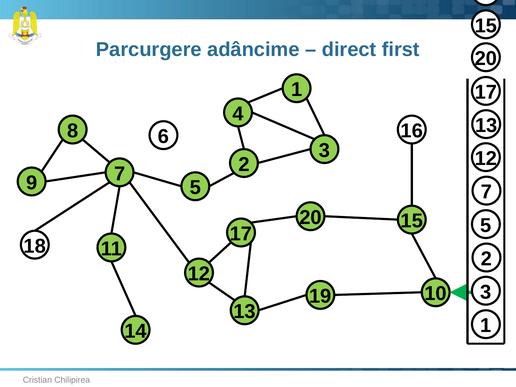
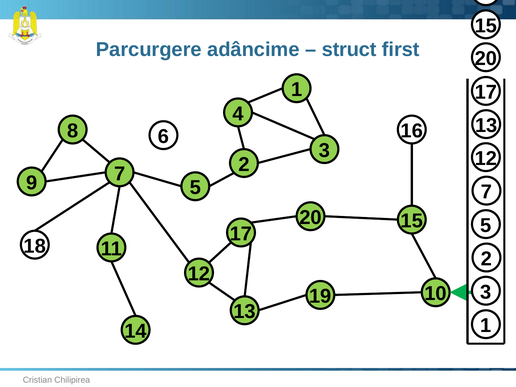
direct: direct -> struct
